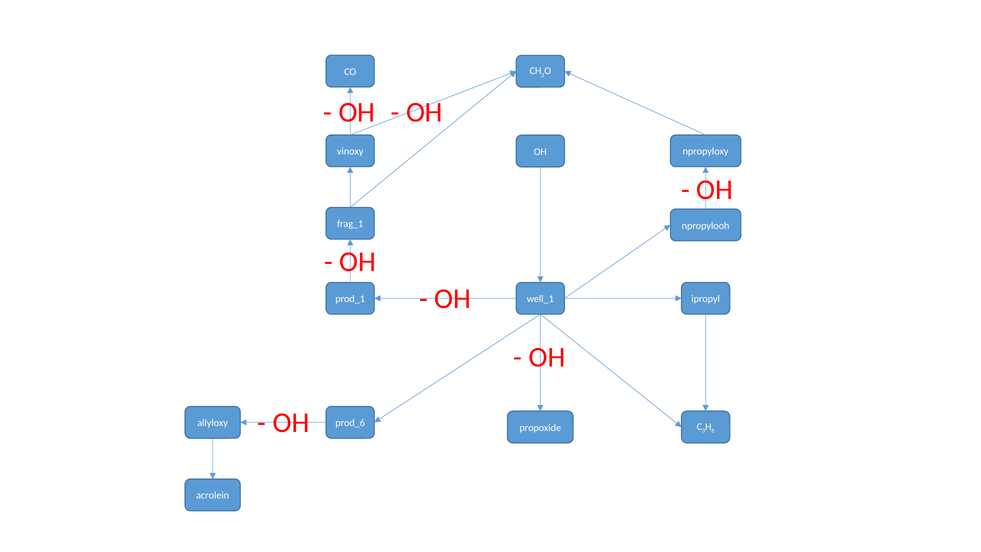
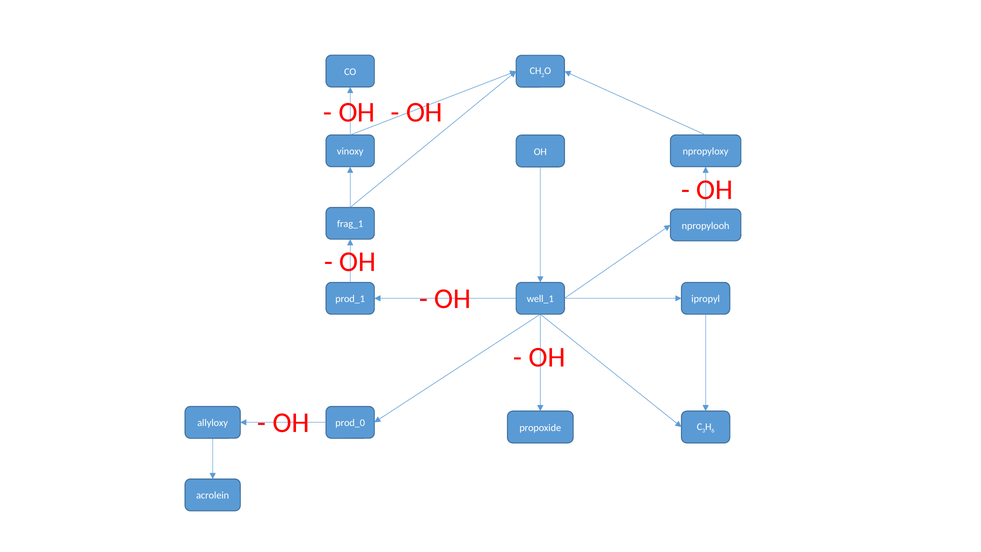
prod_6: prod_6 -> prod_0
